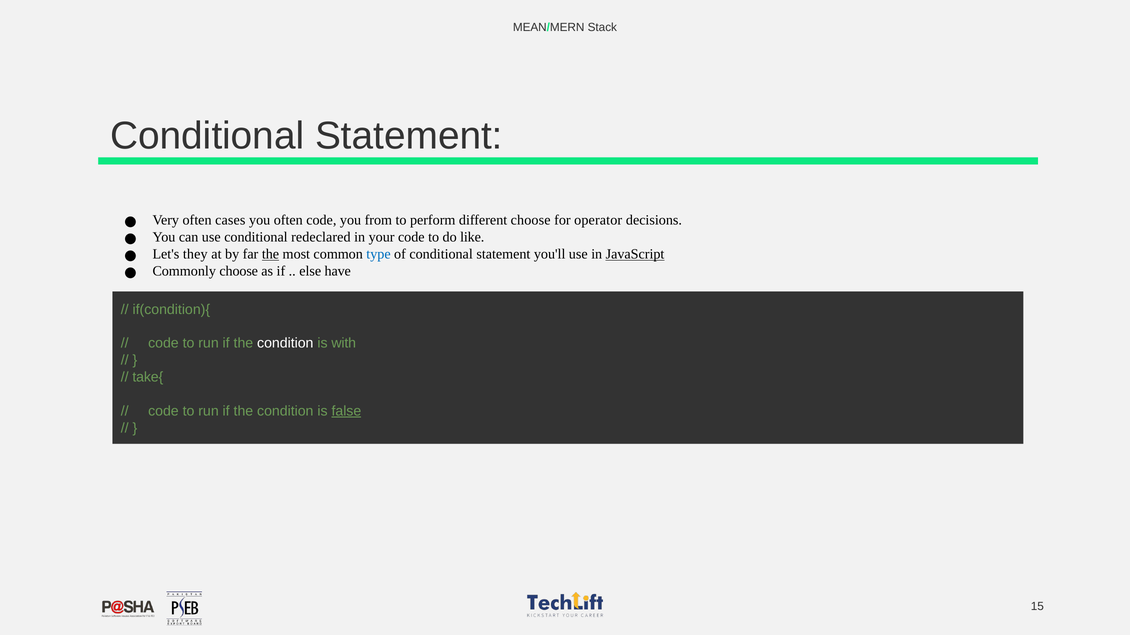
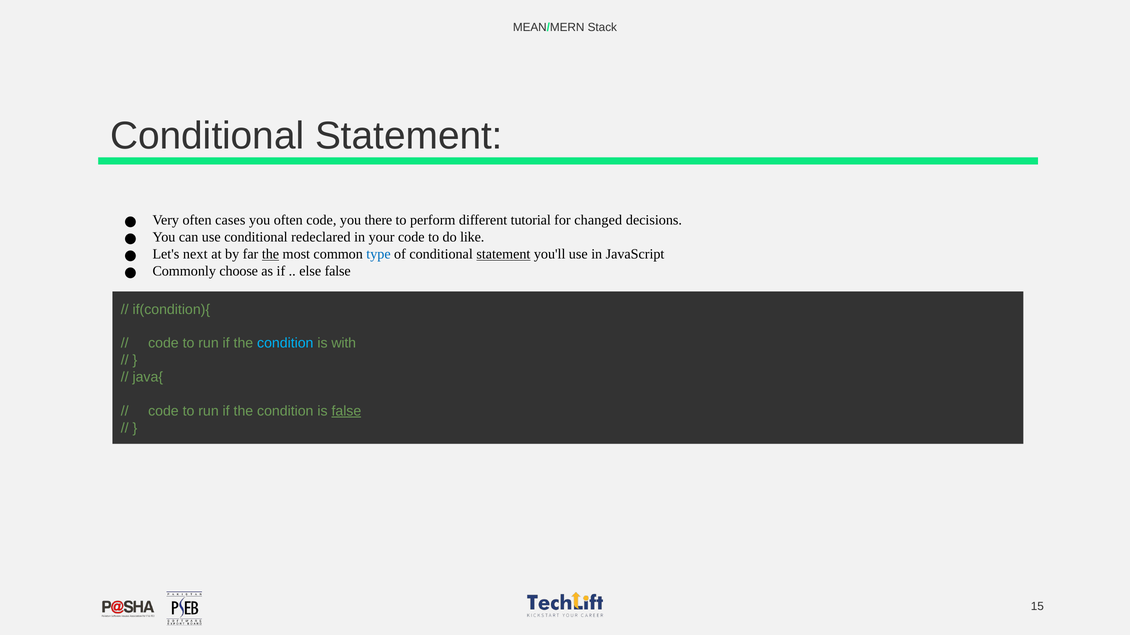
from: from -> there
different choose: choose -> tutorial
operator: operator -> changed
they: they -> next
statement at (503, 254) underline: none -> present
JavaScript underline: present -> none
else have: have -> false
condition at (285, 344) colour: white -> light blue
take{: take{ -> java{
